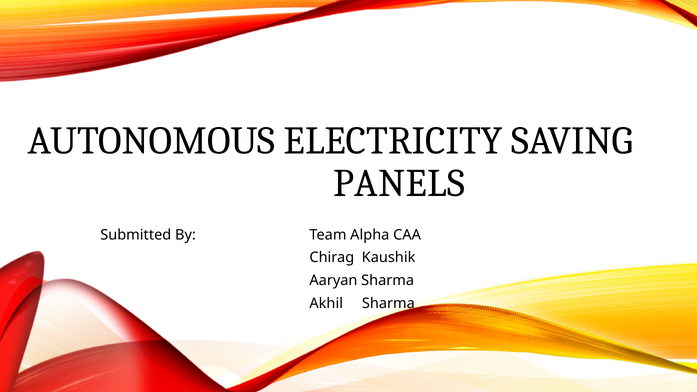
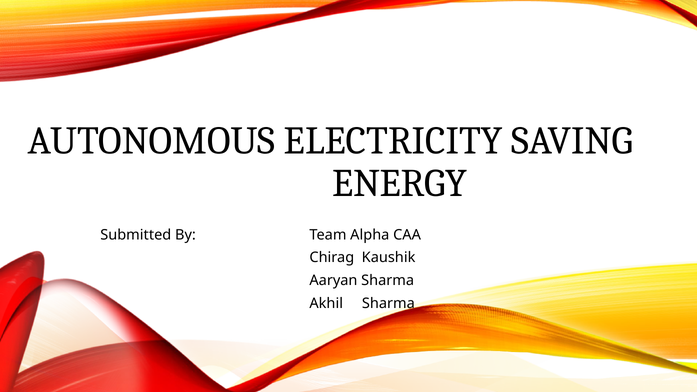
PANELS: PANELS -> ENERGY
